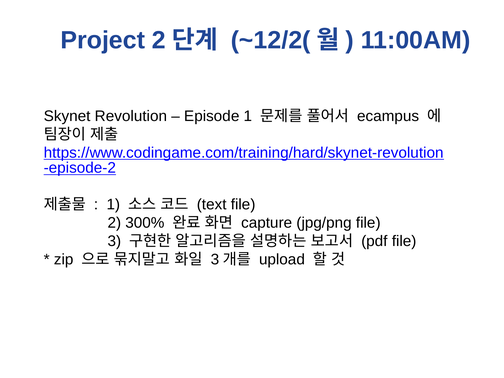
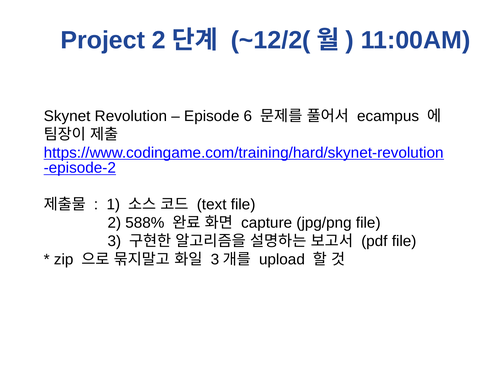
Episode 1: 1 -> 6
300%: 300% -> 588%
